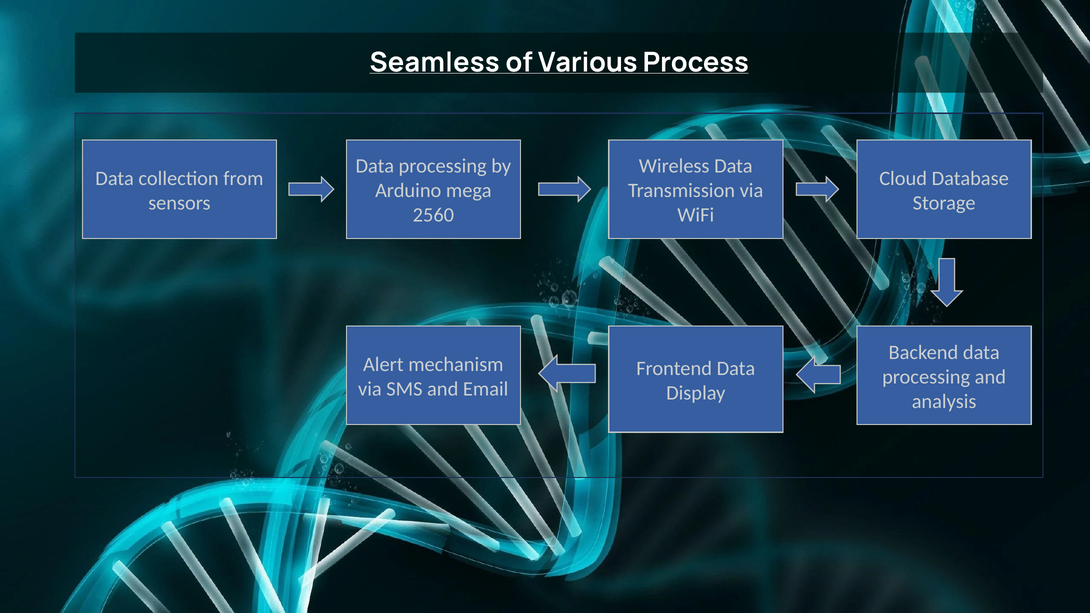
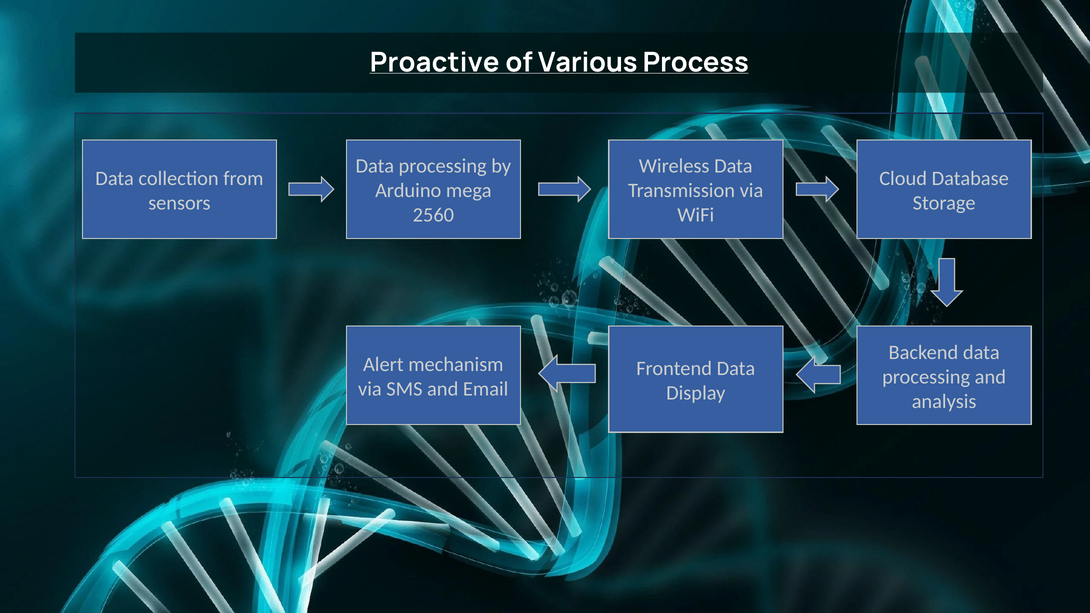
Seamless: Seamless -> Proactive
